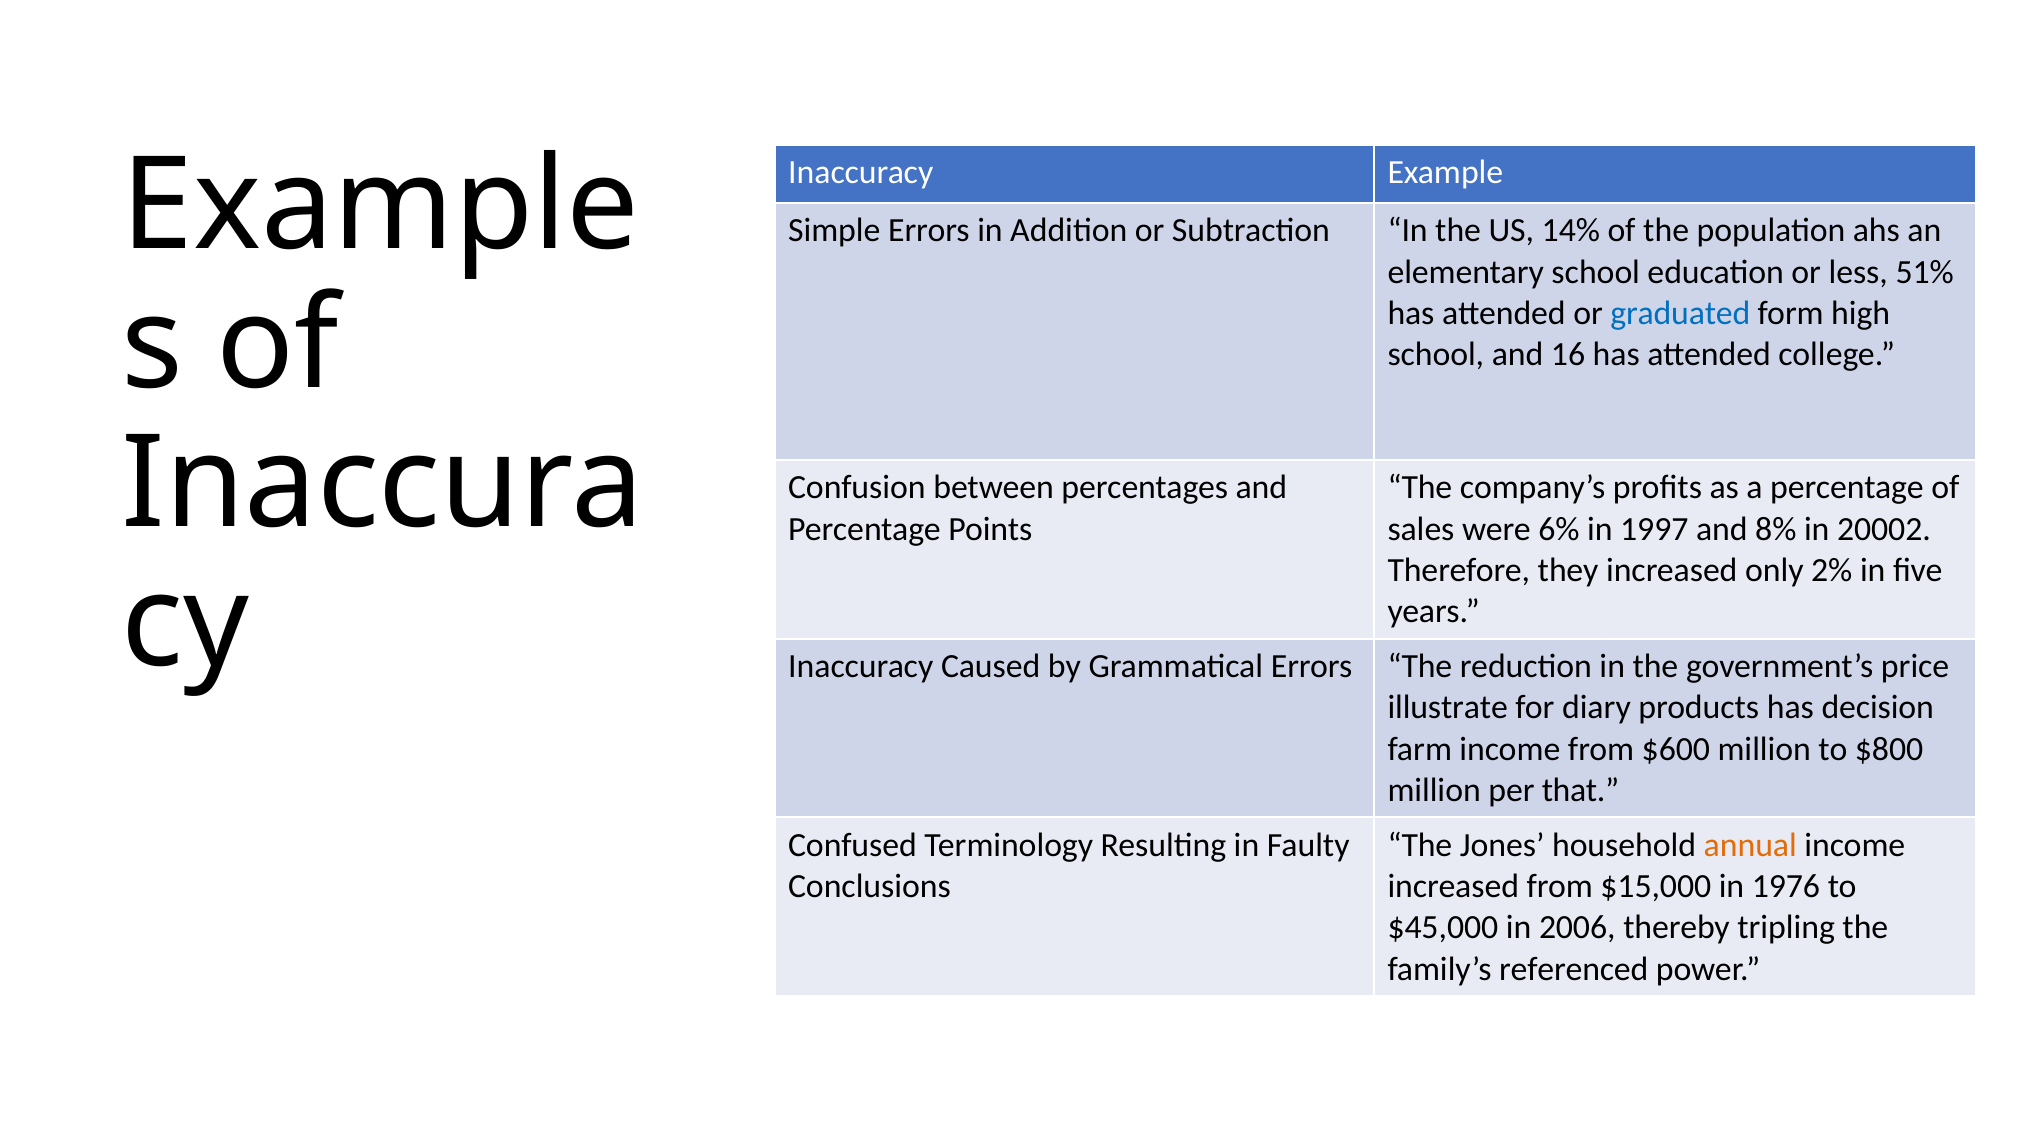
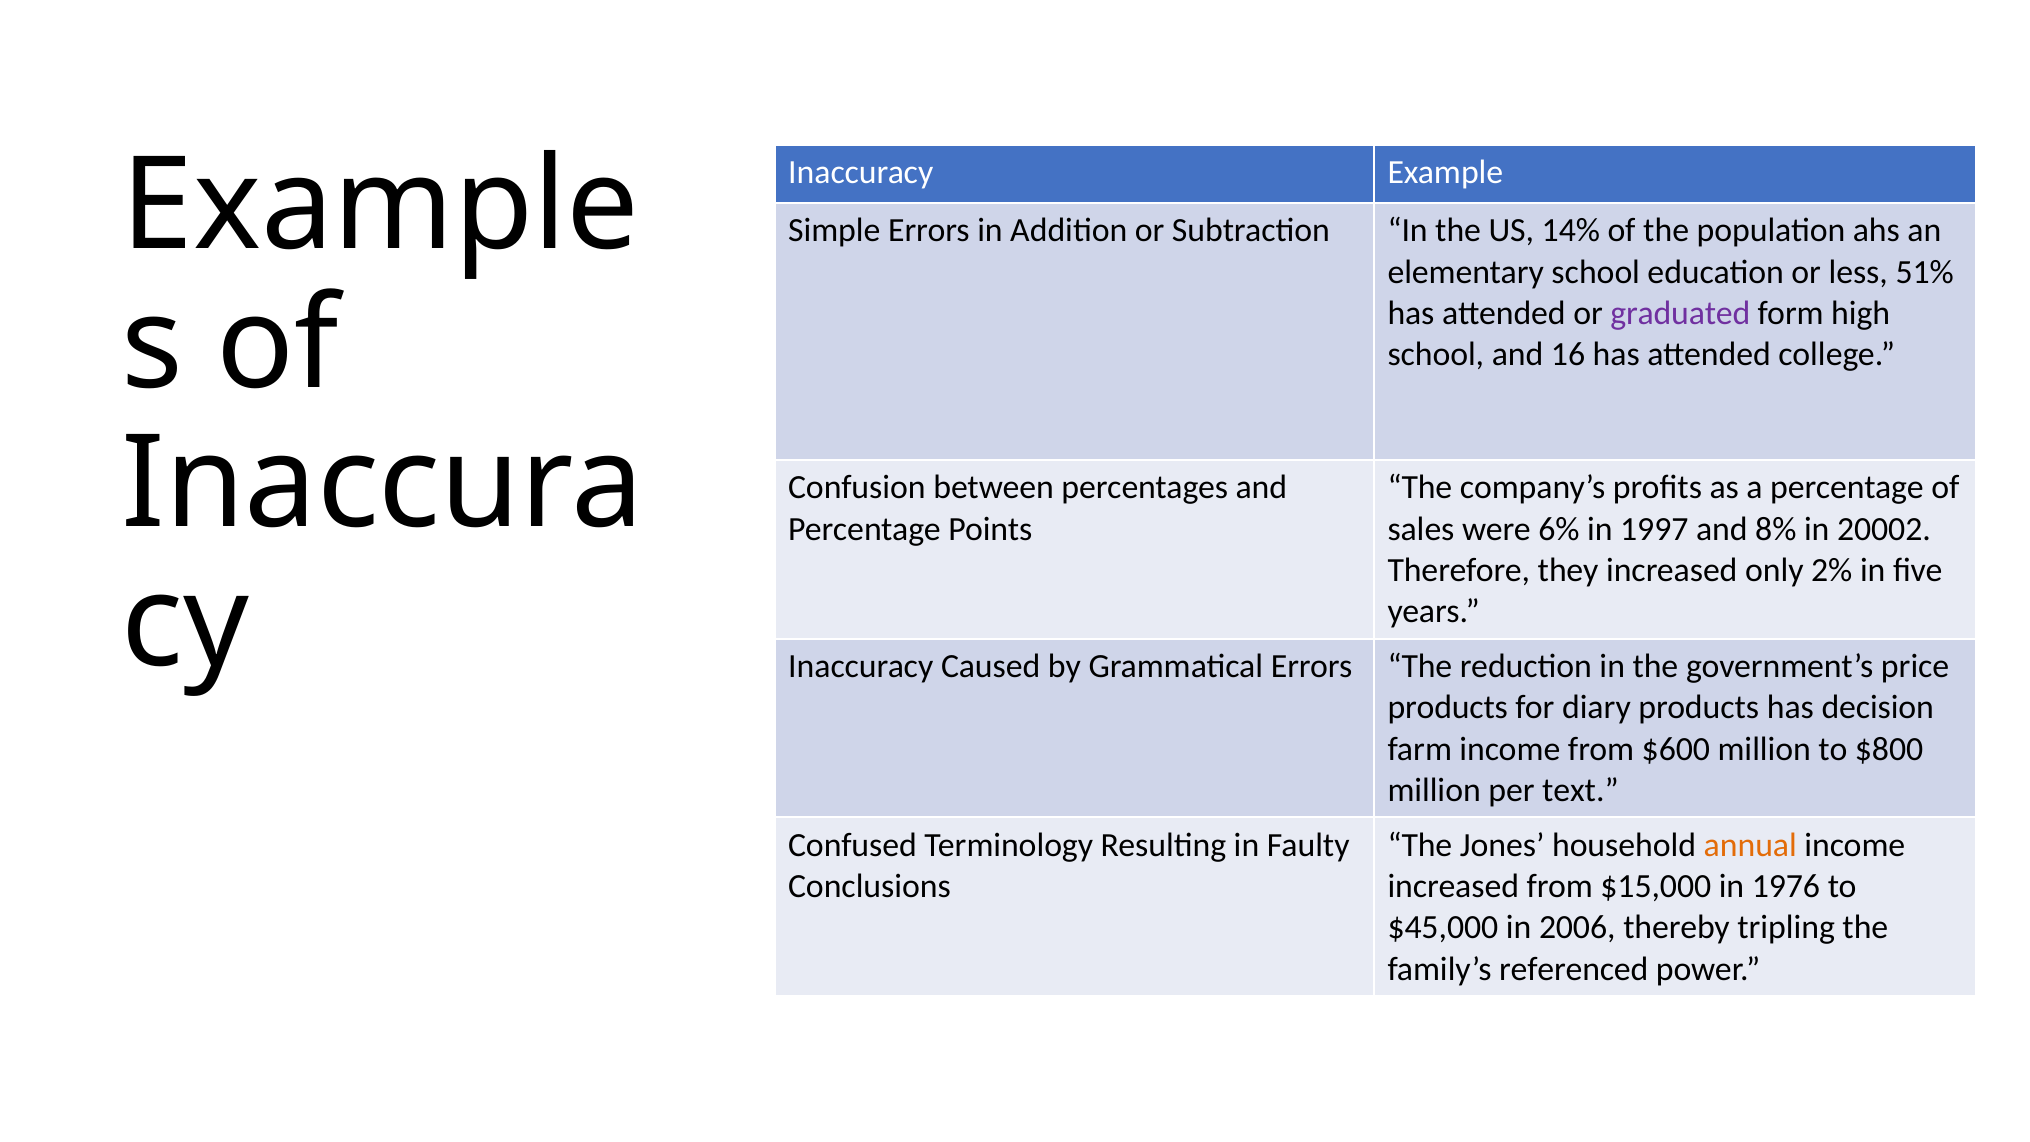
graduated colour: blue -> purple
illustrate at (1448, 708): illustrate -> products
that: that -> text
